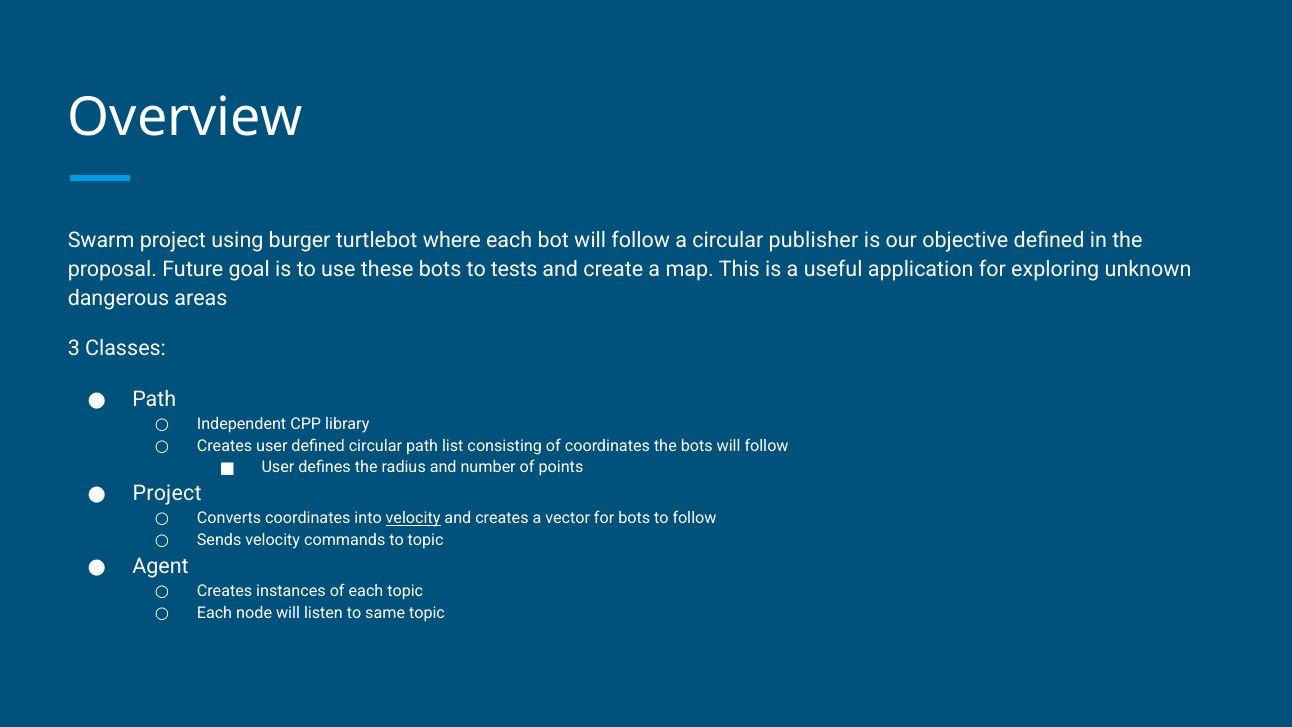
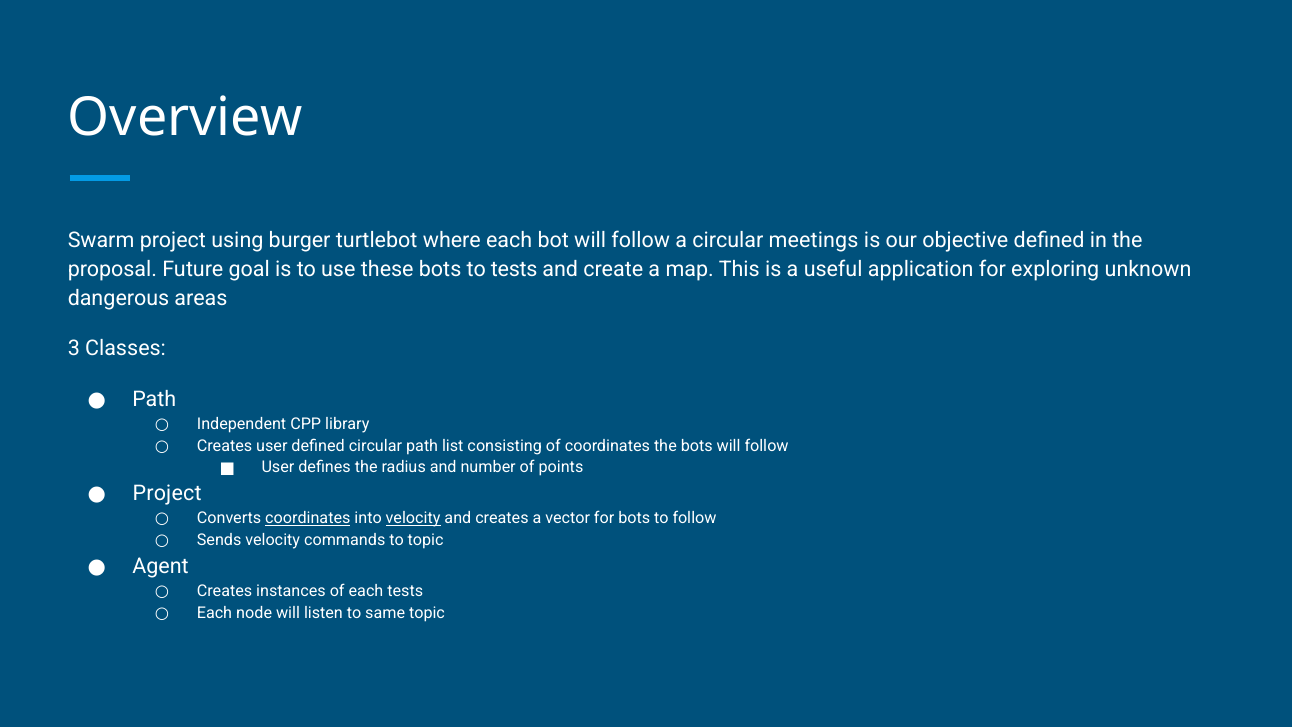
publisher: publisher -> meetings
coordinates at (308, 518) underline: none -> present
each topic: topic -> tests
